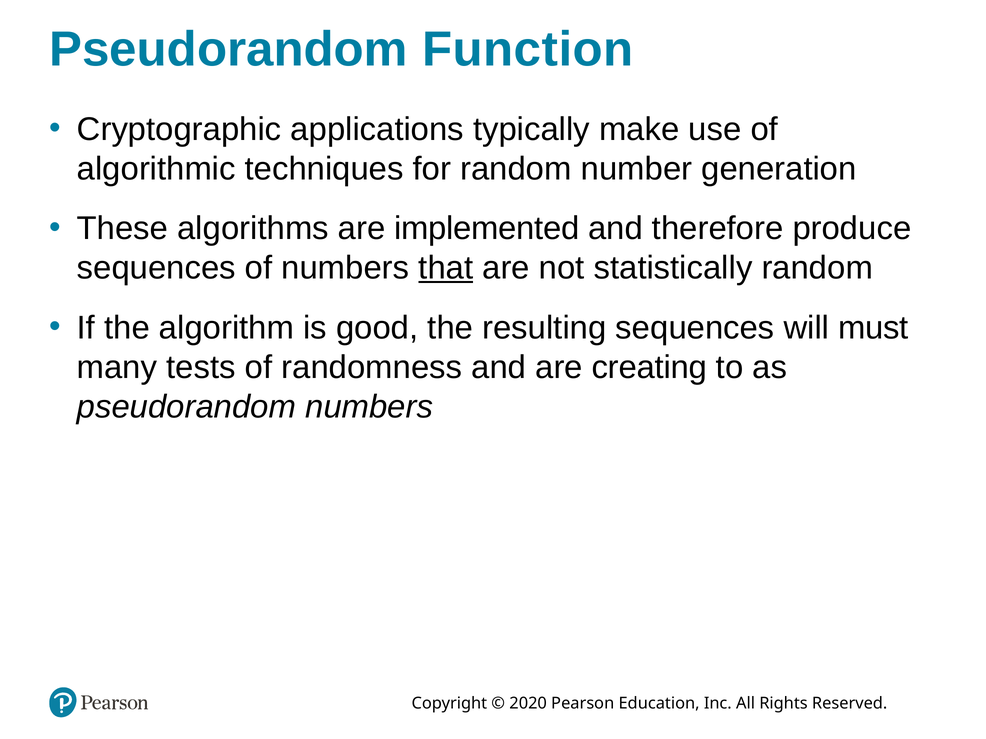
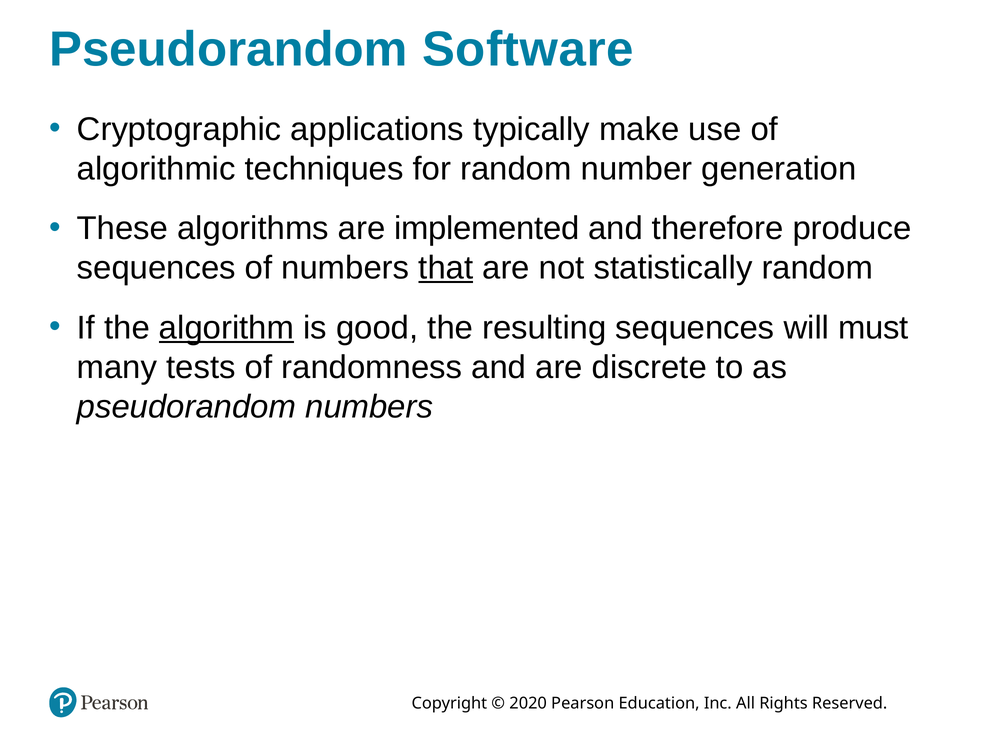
Function: Function -> Software
algorithm underline: none -> present
creating: creating -> discrete
